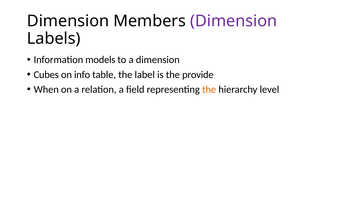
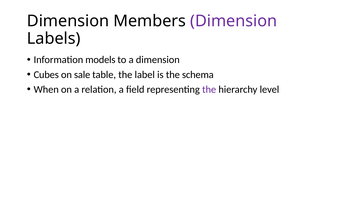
info: info -> sale
provide: provide -> schema
the at (209, 90) colour: orange -> purple
